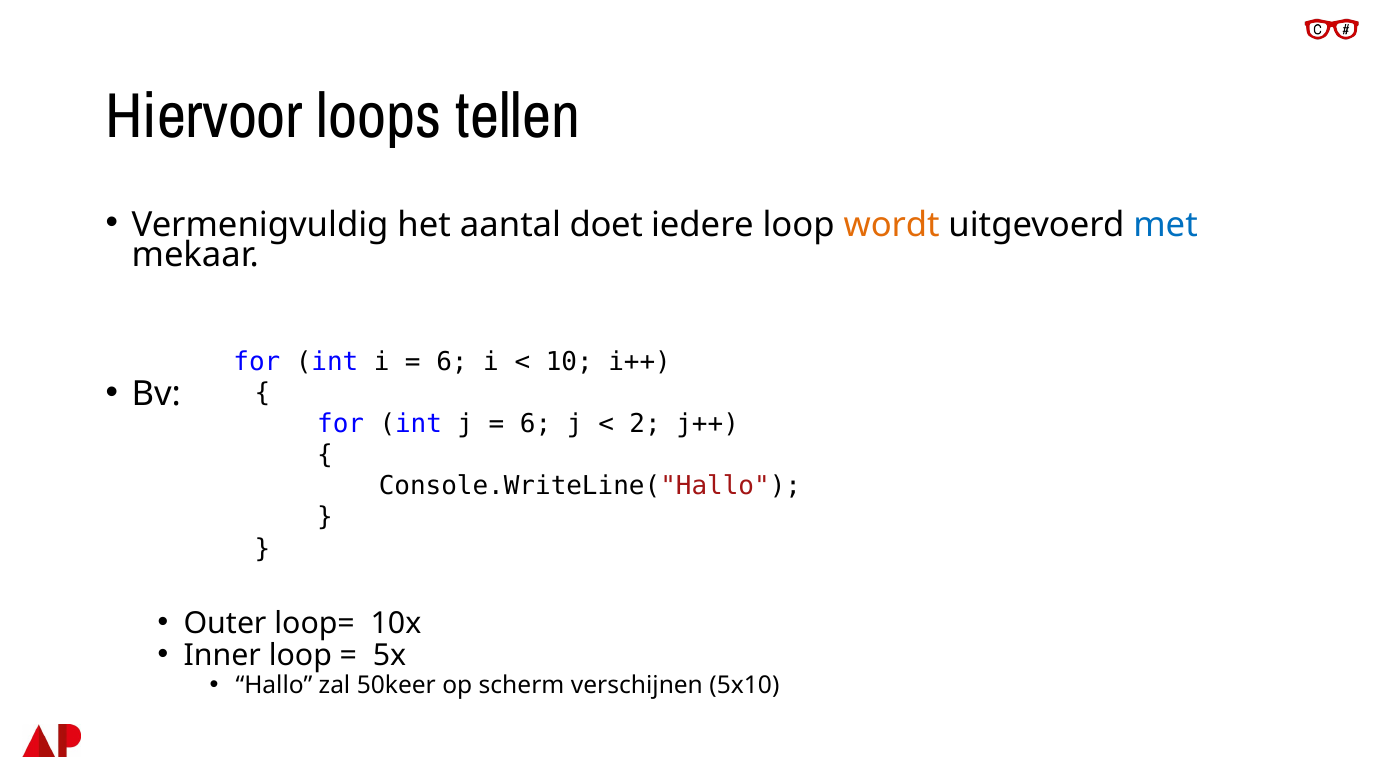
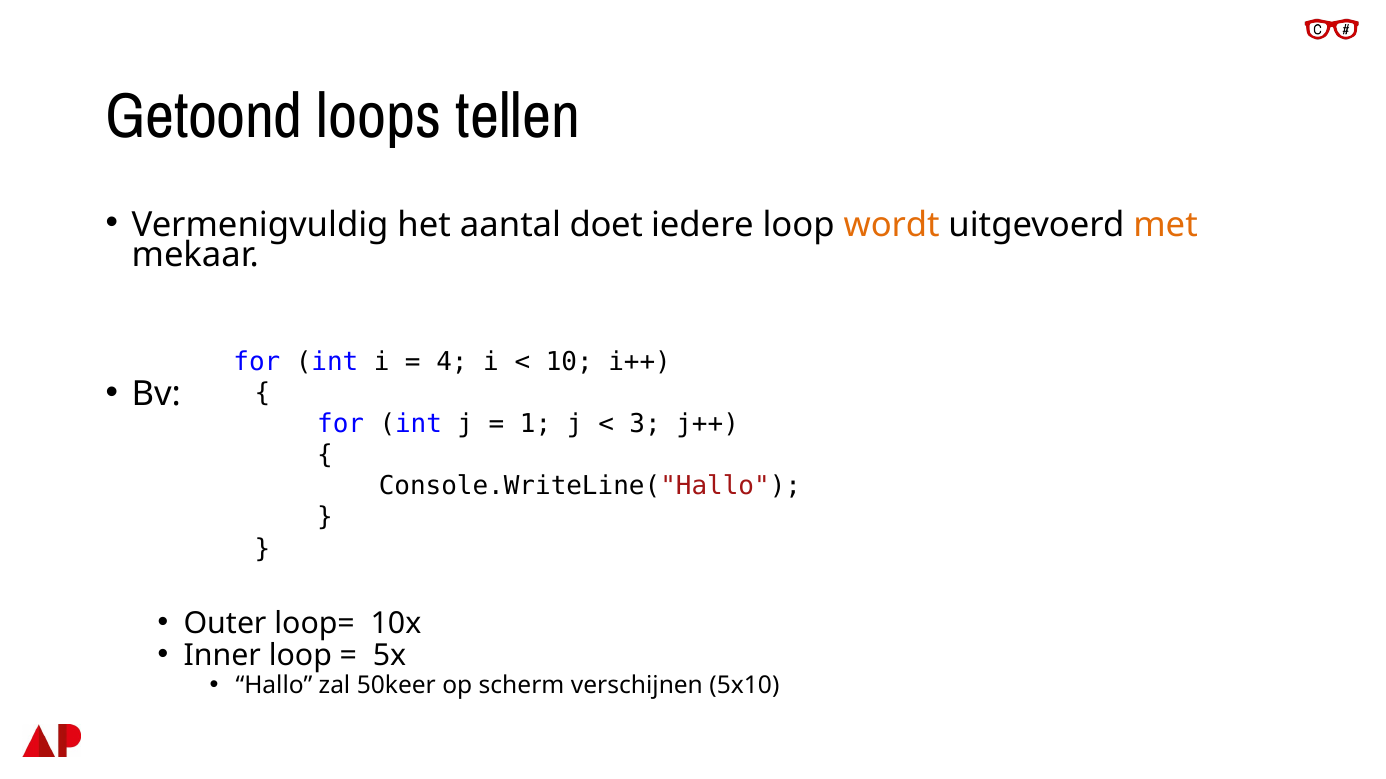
Hiervoor: Hiervoor -> Getoond
met colour: blue -> orange
6 at (452, 362): 6 -> 4
6 at (536, 424): 6 -> 1
2: 2 -> 3
